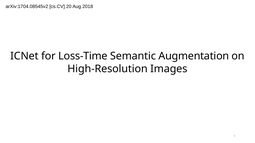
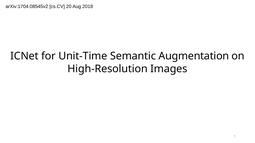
Loss-Time: Loss-Time -> Unit-Time
